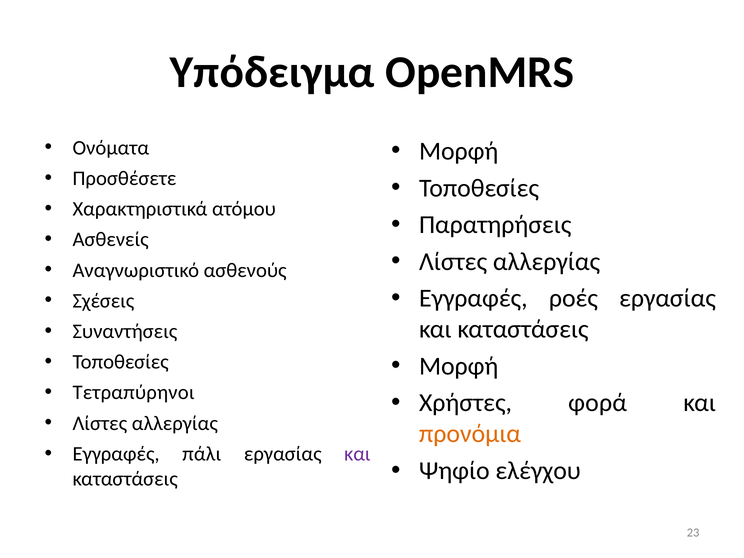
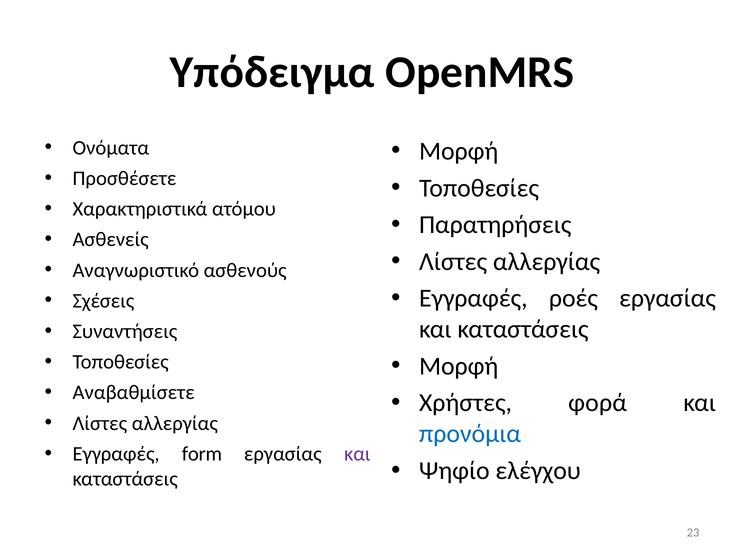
Τετραπύρηνοι: Τετραπύρηνοι -> Αναβαθμίσετε
προνόμια colour: orange -> blue
πάλι: πάλι -> form
